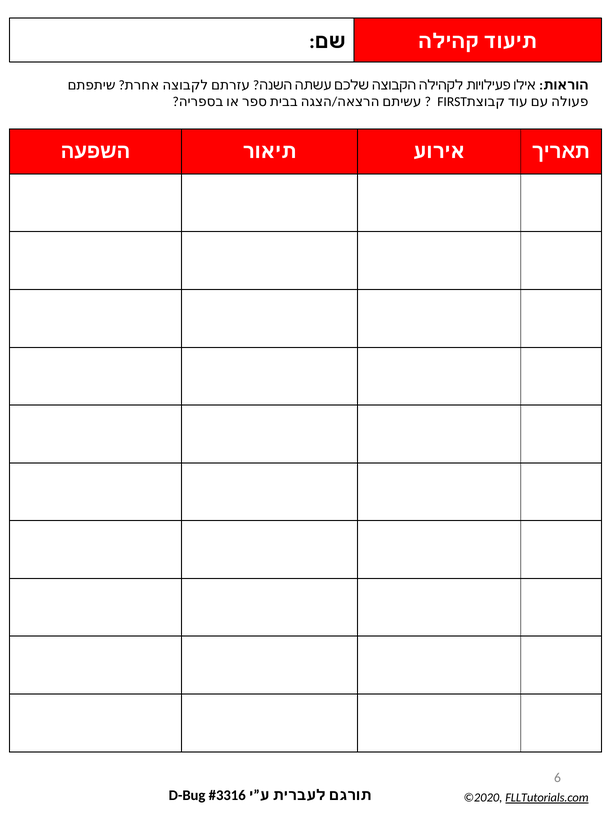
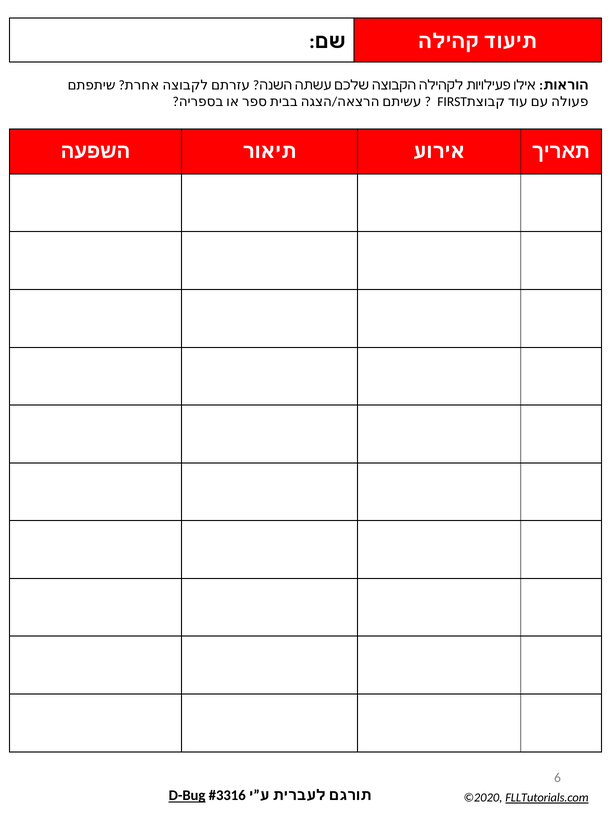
D-Bug underline: none -> present
